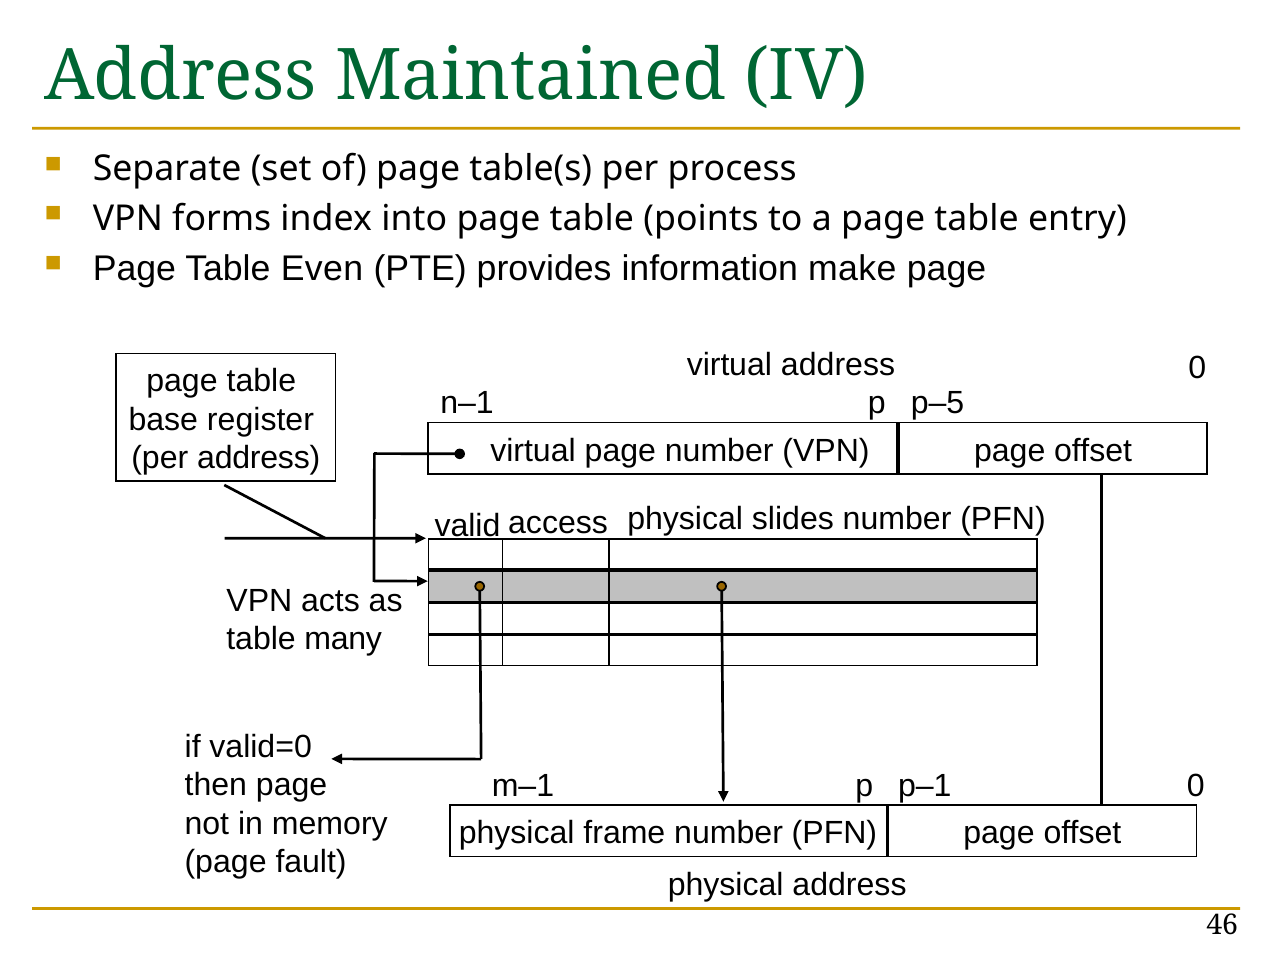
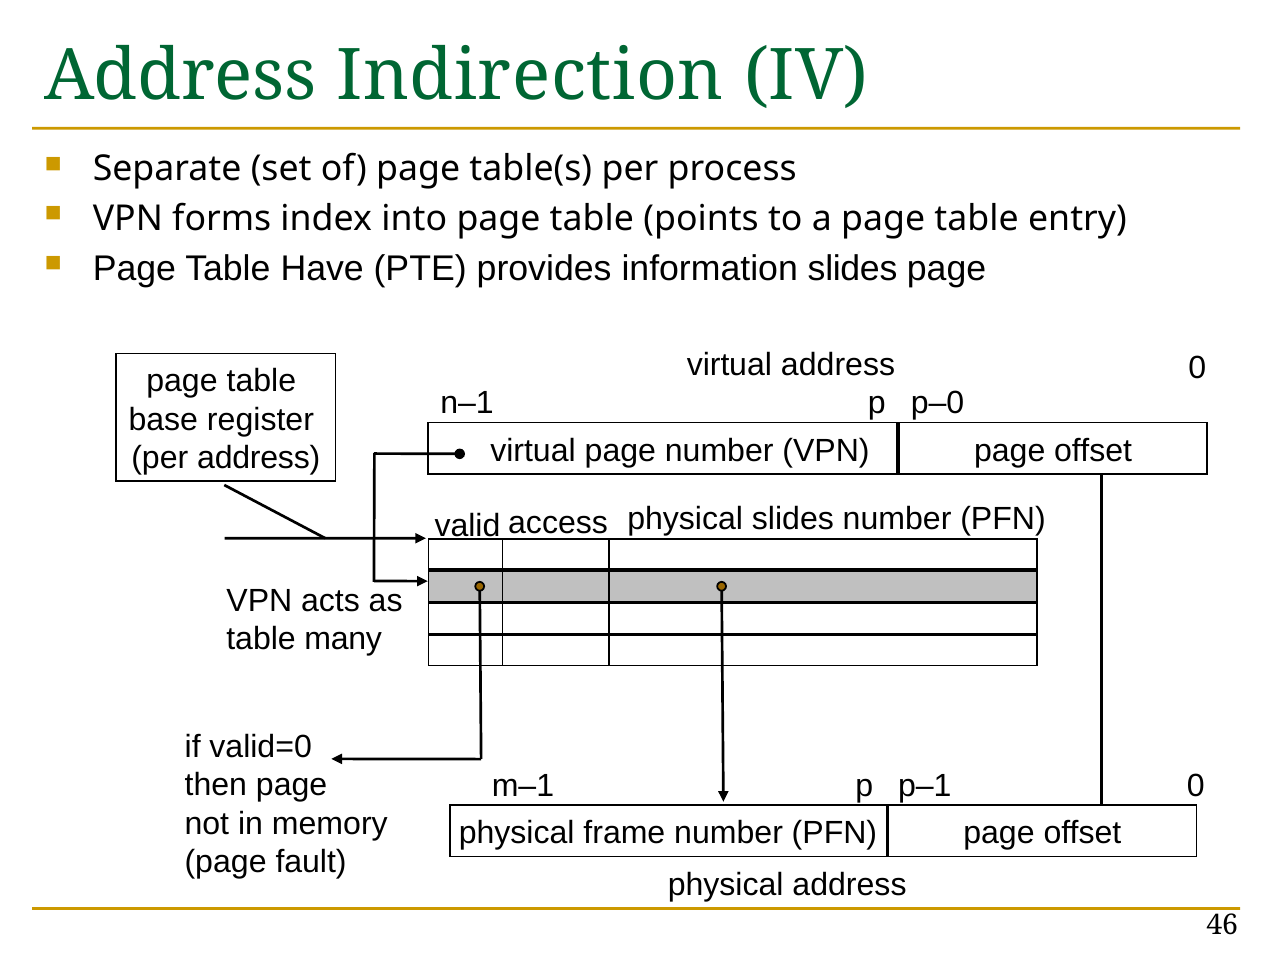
Maintained: Maintained -> Indirection
Even: Even -> Have
information make: make -> slides
p–5: p–5 -> p–0
